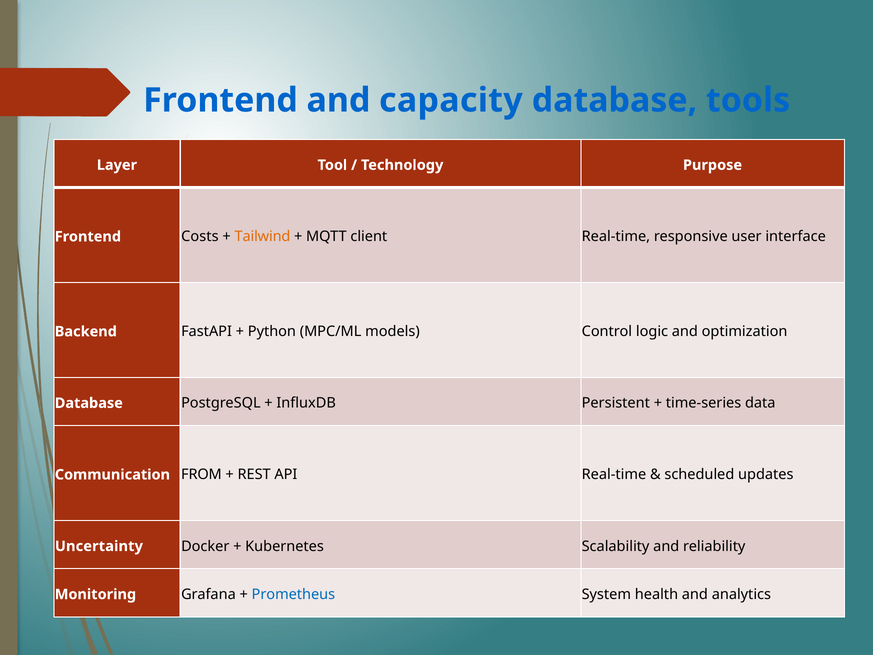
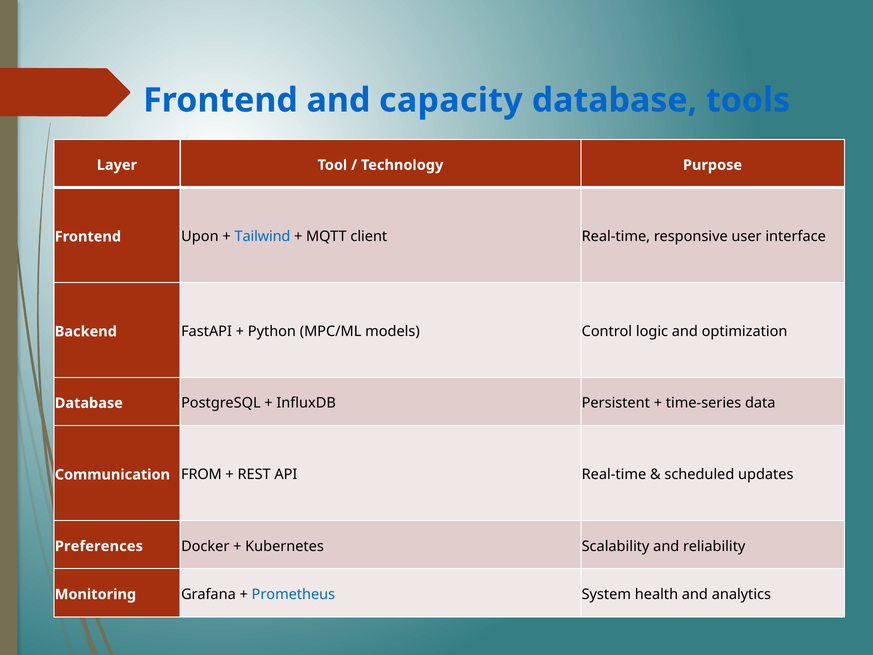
Costs: Costs -> Upon
Tailwind colour: orange -> blue
Uncertainty: Uncertainty -> Preferences
